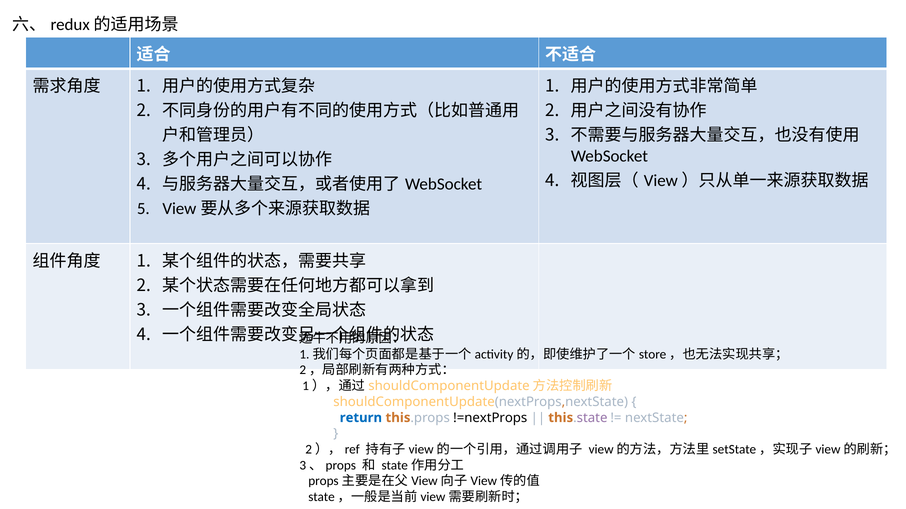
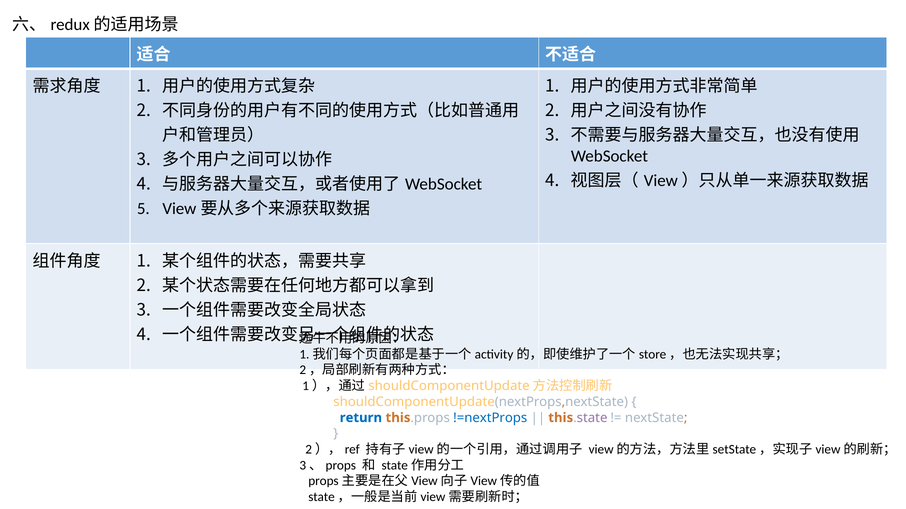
!=nextProps colour: black -> blue
